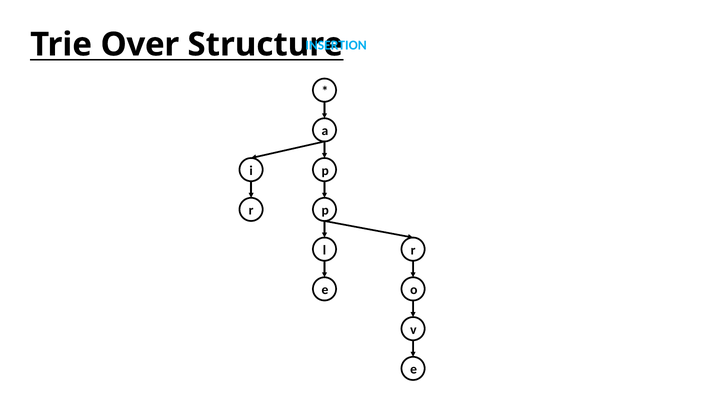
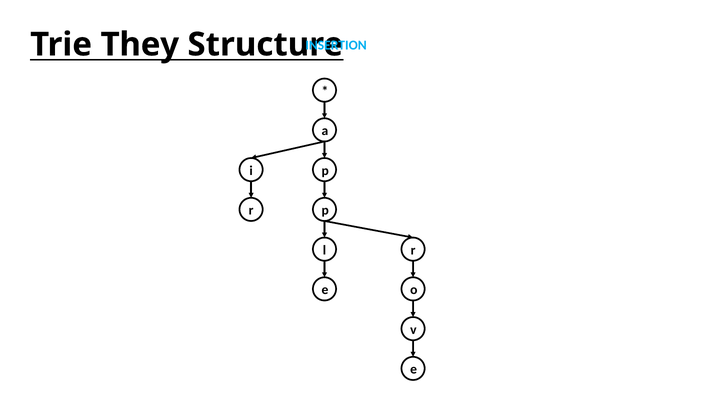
Over: Over -> They
